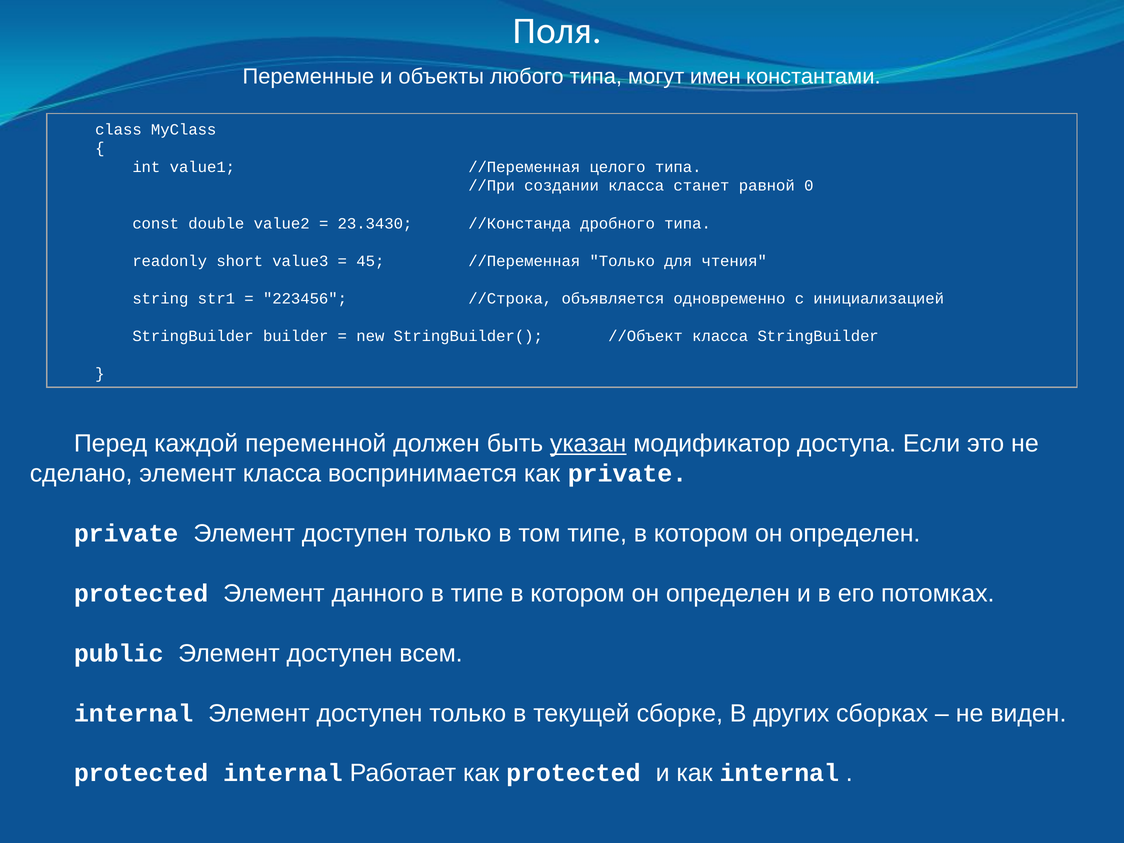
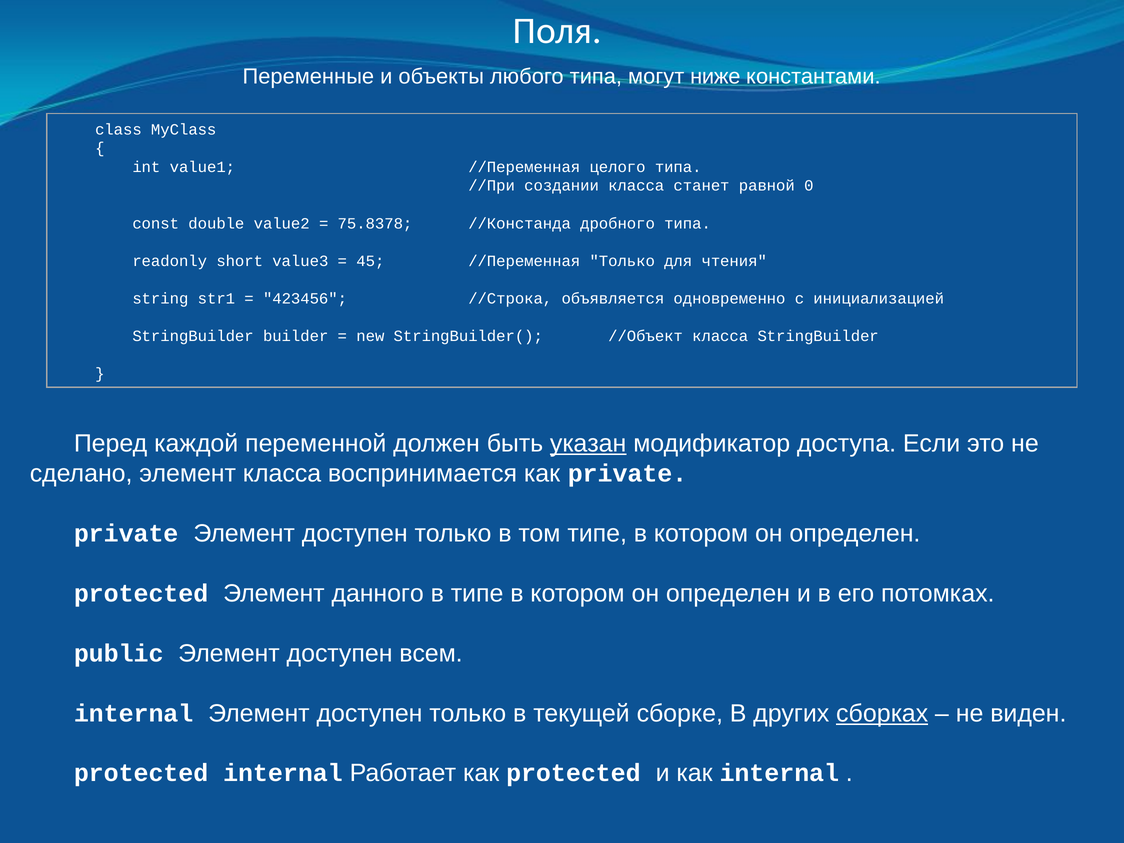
имен: имен -> ниже
23.3430: 23.3430 -> 75.8378
223456: 223456 -> 423456
сборках underline: none -> present
